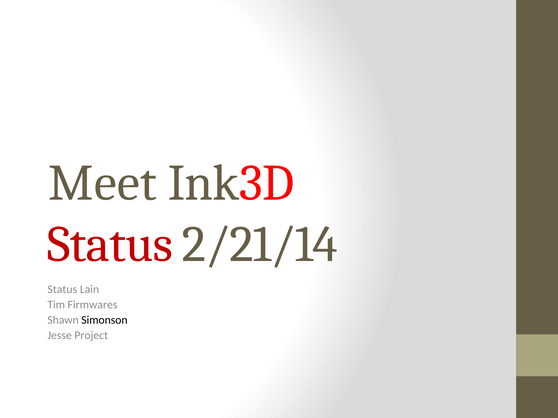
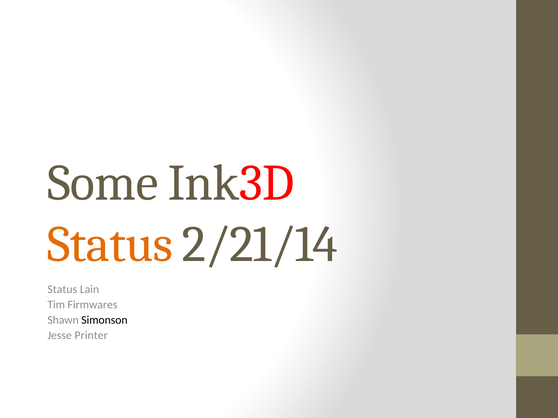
Meet: Meet -> Some
Status at (110, 245) colour: red -> orange
Project: Project -> Printer
